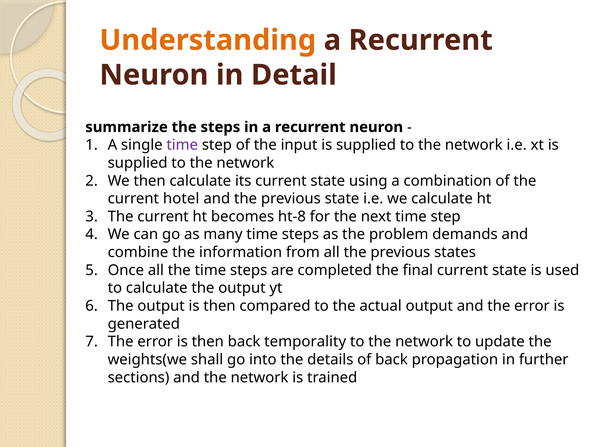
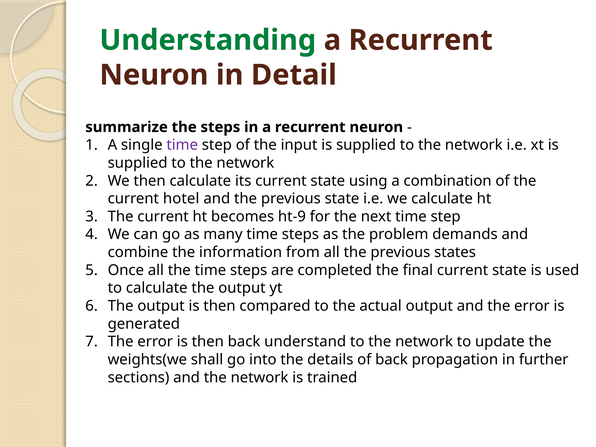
Understanding colour: orange -> green
ht-8: ht-8 -> ht-9
temporality: temporality -> understand
